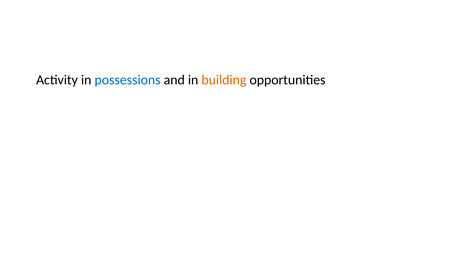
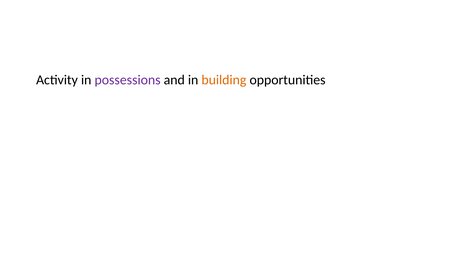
possessions colour: blue -> purple
